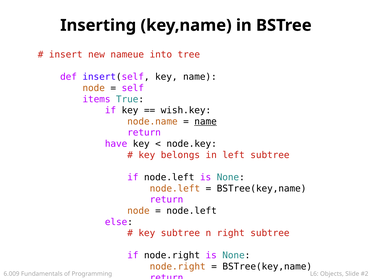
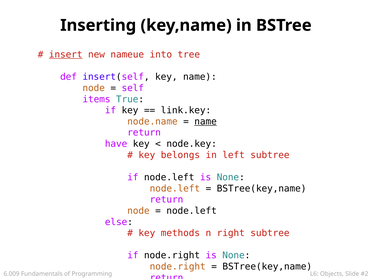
insert underline: none -> present
wish.key: wish.key -> link.key
key subtree: subtree -> methods
